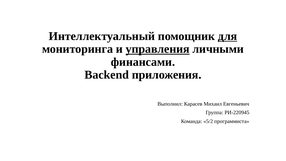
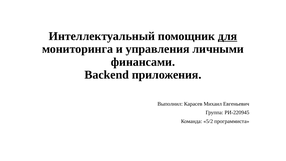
управления underline: present -> none
